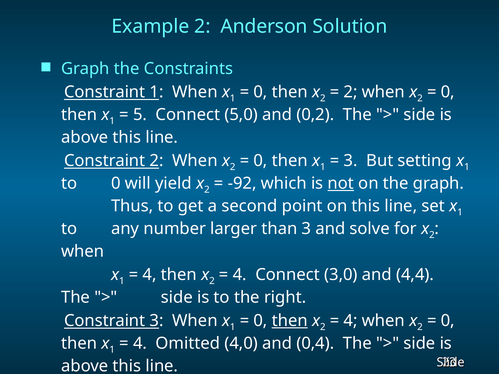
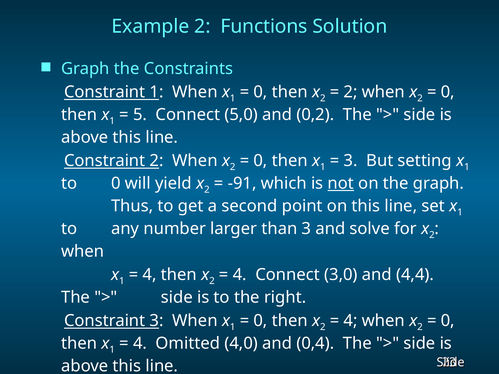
Anderson: Anderson -> Functions
-92: -92 -> -91
then at (290, 321) underline: present -> none
